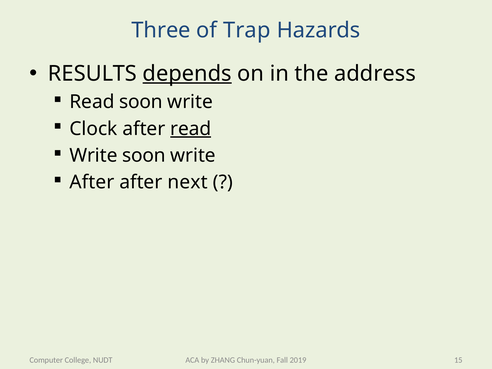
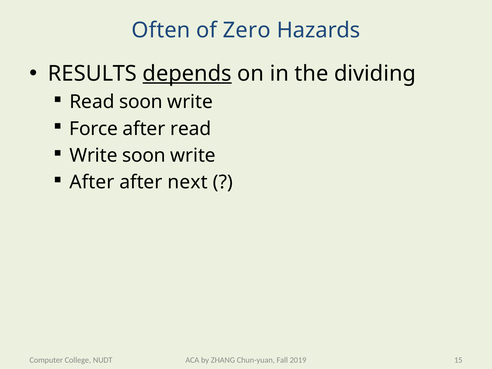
Three: Three -> Often
Trap: Trap -> Zero
address: address -> dividing
Clock: Clock -> Force
read at (191, 129) underline: present -> none
